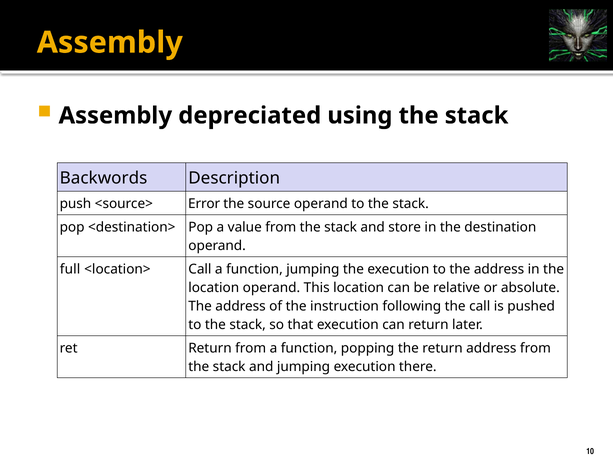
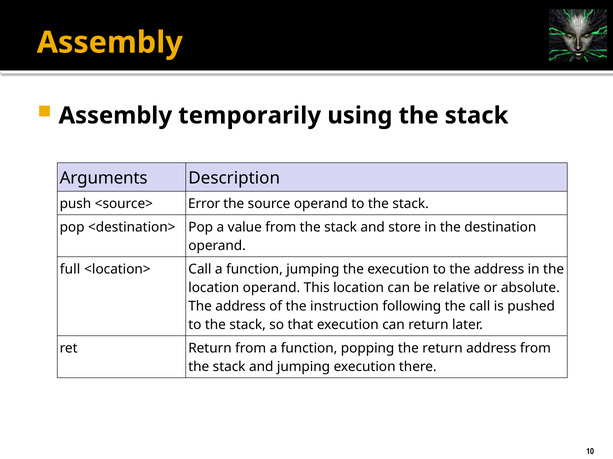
depreciated: depreciated -> temporarily
Backwords: Backwords -> Arguments
